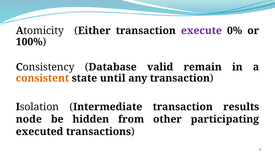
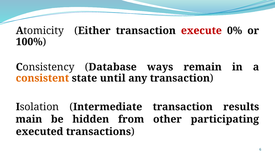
execute colour: purple -> red
valid: valid -> ways
node: node -> main
